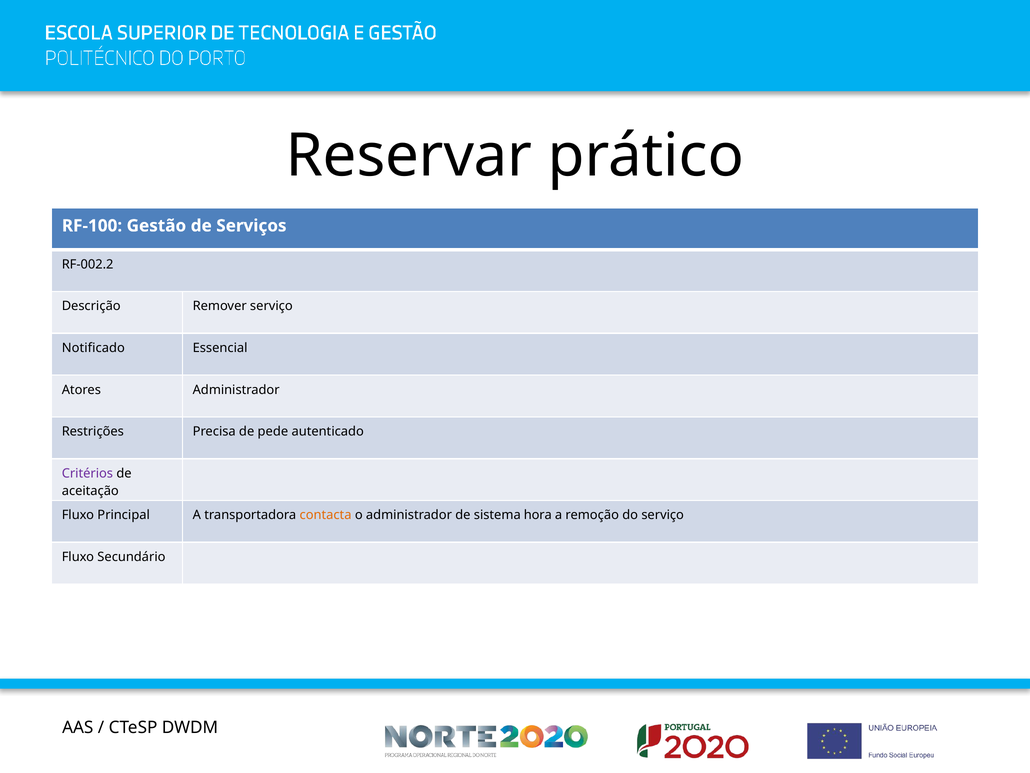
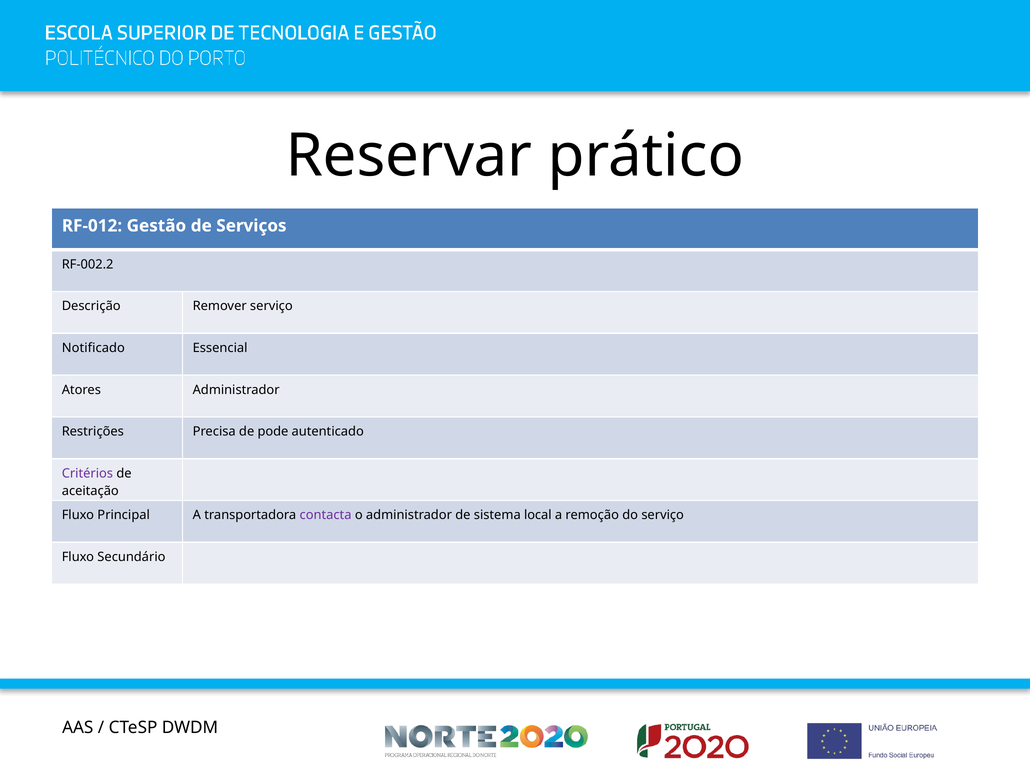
RF-100: RF-100 -> RF-012
pede: pede -> pode
contacta colour: orange -> purple
hora: hora -> local
